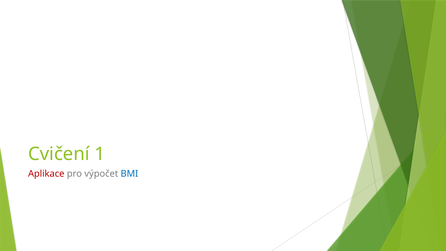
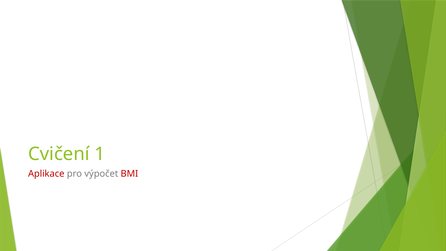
BMI colour: blue -> red
